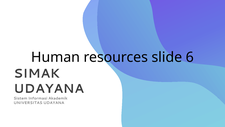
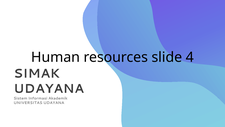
6: 6 -> 4
